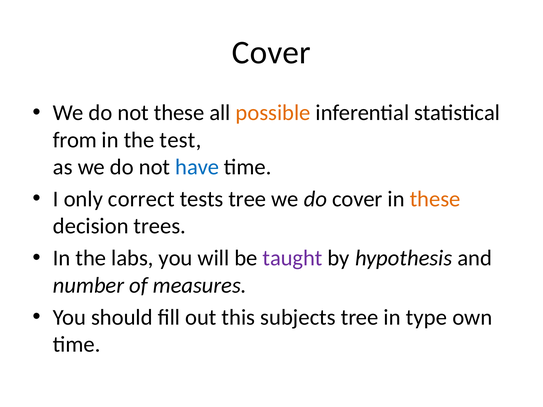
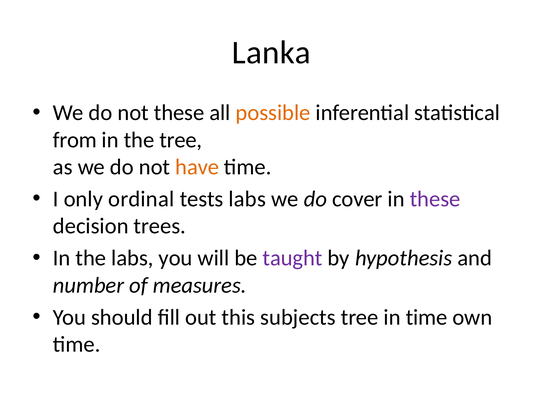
Cover at (271, 53): Cover -> Lanka
the test: test -> tree
have colour: blue -> orange
correct: correct -> ordinal
tests tree: tree -> labs
these at (435, 199) colour: orange -> purple
in type: type -> time
